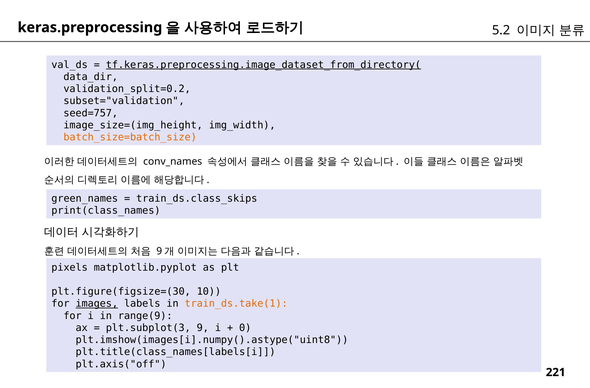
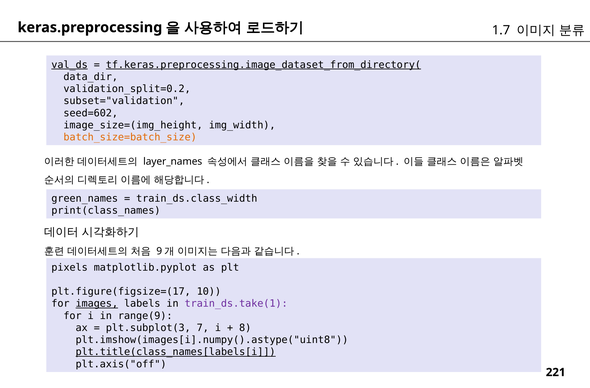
5.2: 5.2 -> 1.7
val_ds underline: none -> present
seed=757: seed=757 -> seed=602
conv_names: conv_names -> layer_names
train_ds.class_skips: train_ds.class_skips -> train_ds.class_width
plt.figure(figsize=(30: plt.figure(figsize=(30 -> plt.figure(figsize=(17
train_ds.take(1 colour: orange -> purple
9: 9 -> 7
0: 0 -> 8
plt.title(class_names[labels[i underline: none -> present
